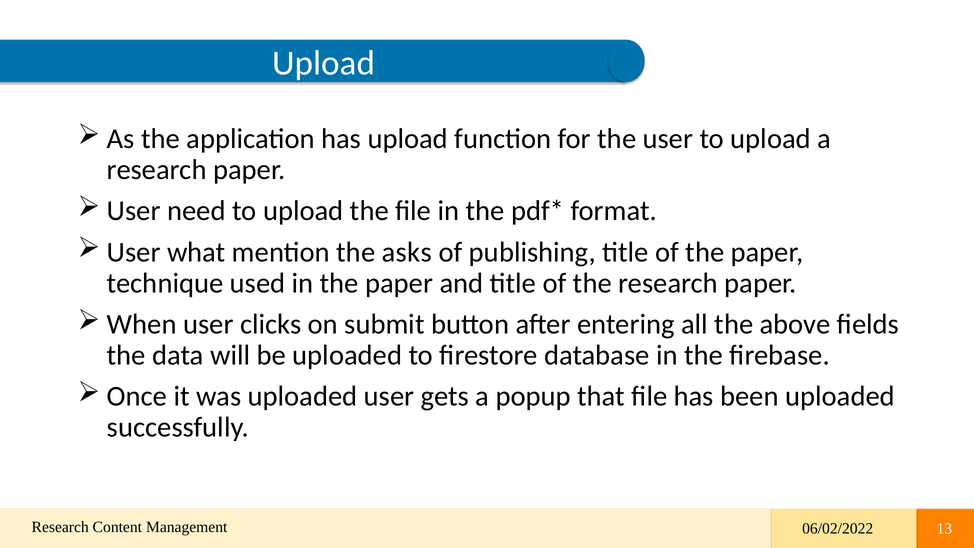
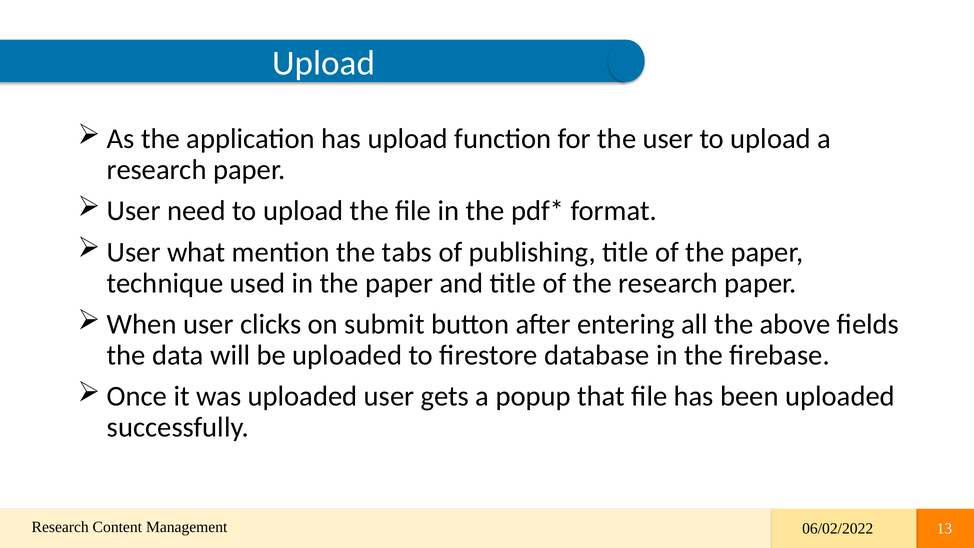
asks: asks -> tabs
